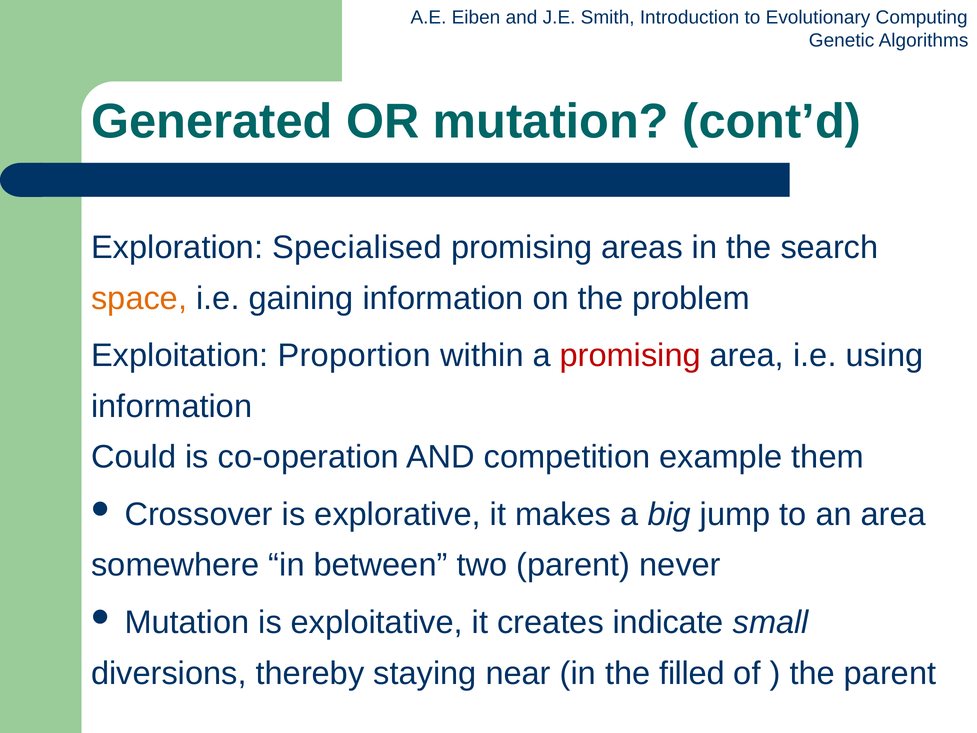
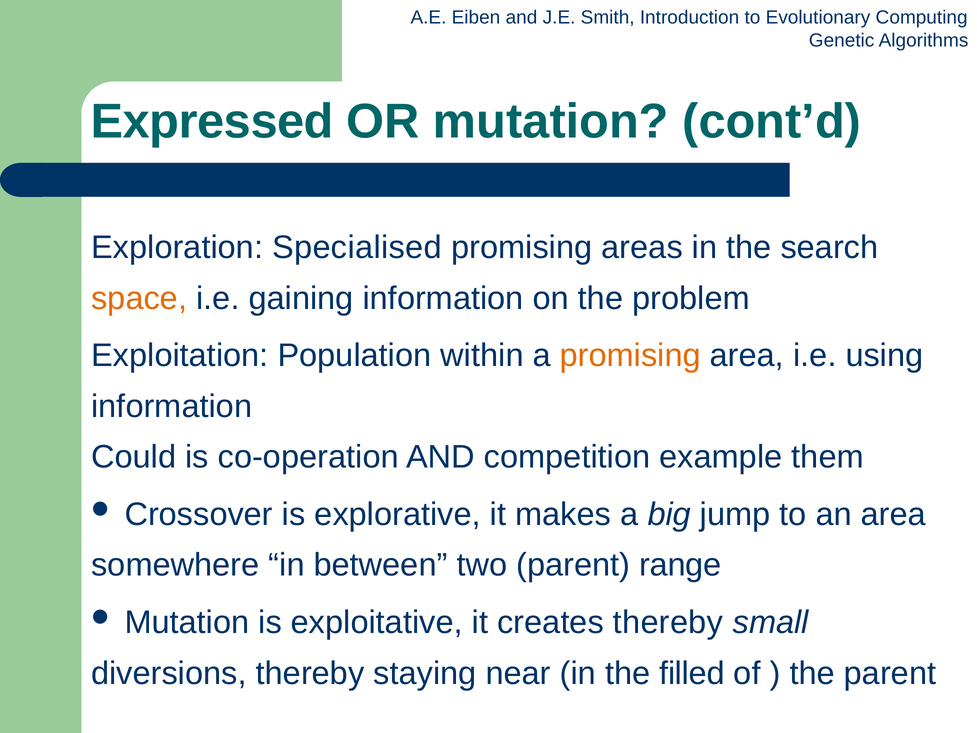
Generated: Generated -> Expressed
Proportion: Proportion -> Population
promising at (630, 355) colour: red -> orange
never: never -> range
creates indicate: indicate -> thereby
